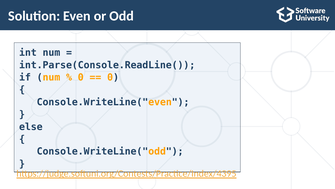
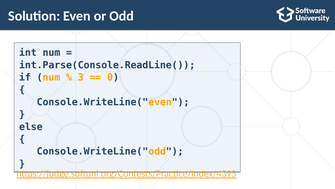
0 at (81, 77): 0 -> 3
